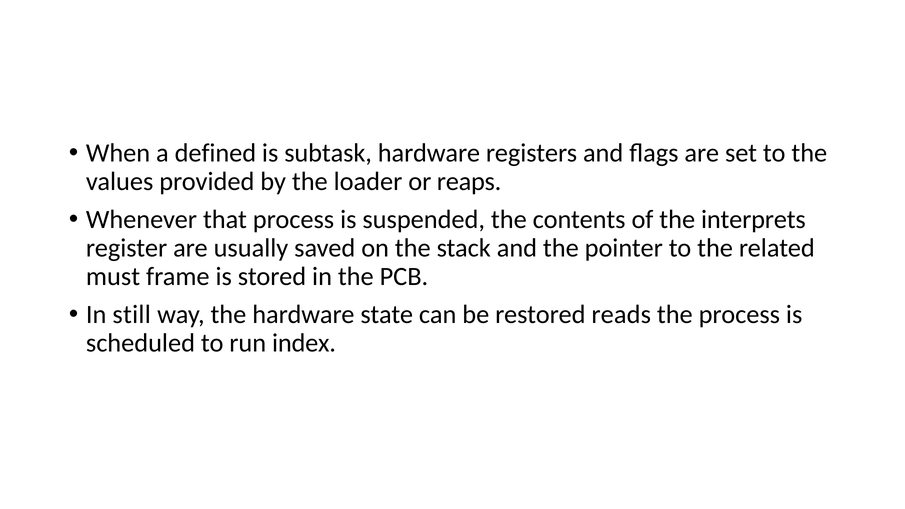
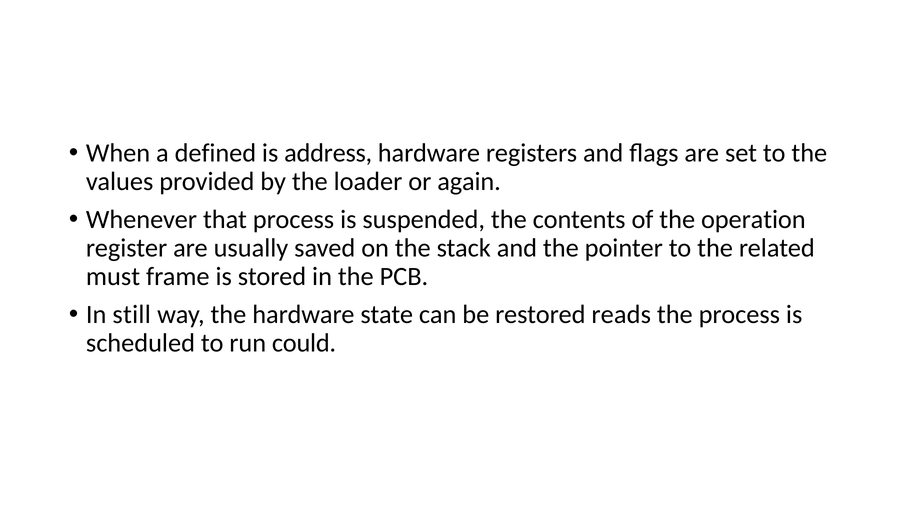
subtask: subtask -> address
reaps: reaps -> again
interprets: interprets -> operation
index: index -> could
